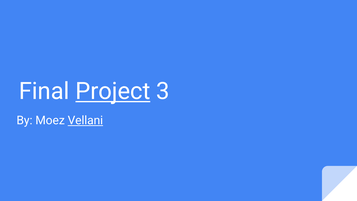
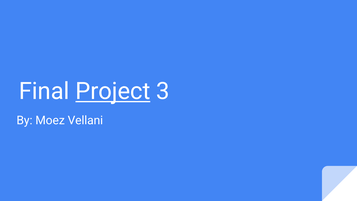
Vellani underline: present -> none
